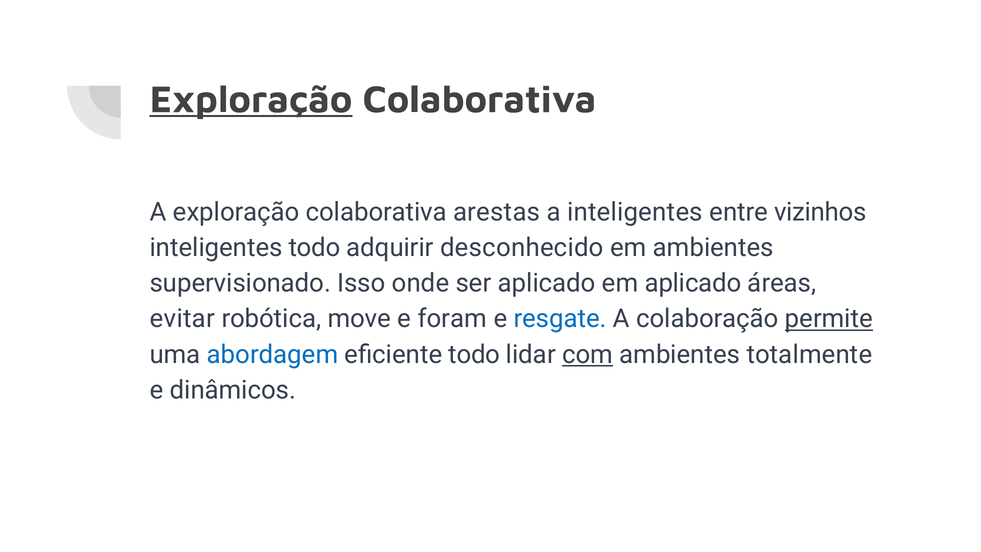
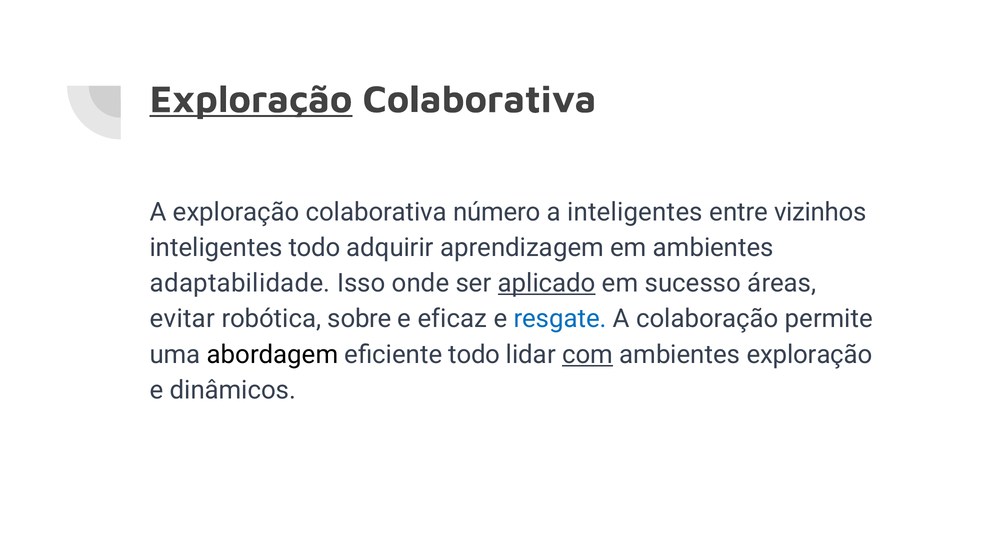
arestas: arestas -> número
desconhecido: desconhecido -> aprendizagem
supervisionado: supervisionado -> adaptabilidade
aplicado at (547, 283) underline: none -> present
em aplicado: aplicado -> sucesso
move: move -> sobre
foram: foram -> eficaz
permite underline: present -> none
abordagem colour: blue -> black
ambientes totalmente: totalmente -> exploração
